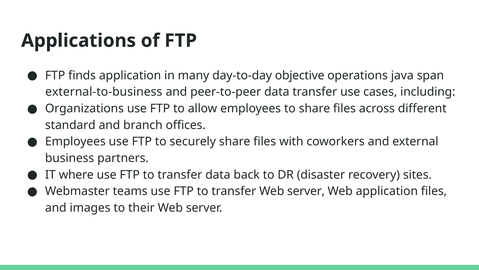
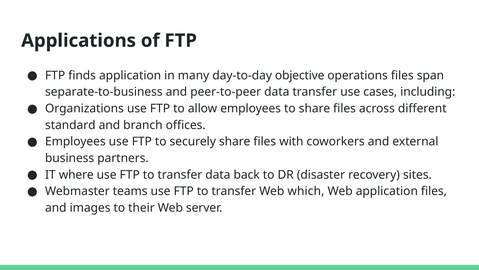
operations java: java -> files
external-to-business: external-to-business -> separate-to-business
transfer Web server: server -> which
